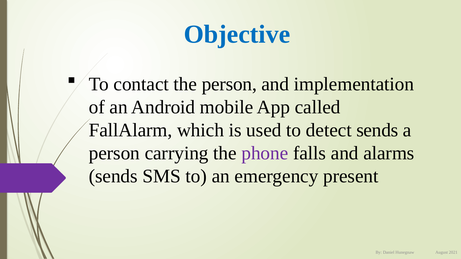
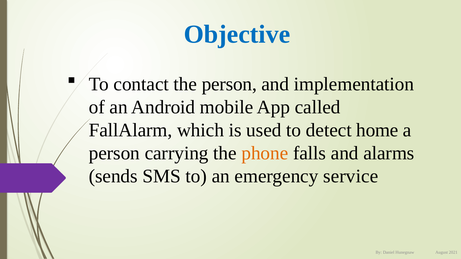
detect sends: sends -> home
phone colour: purple -> orange
present: present -> service
